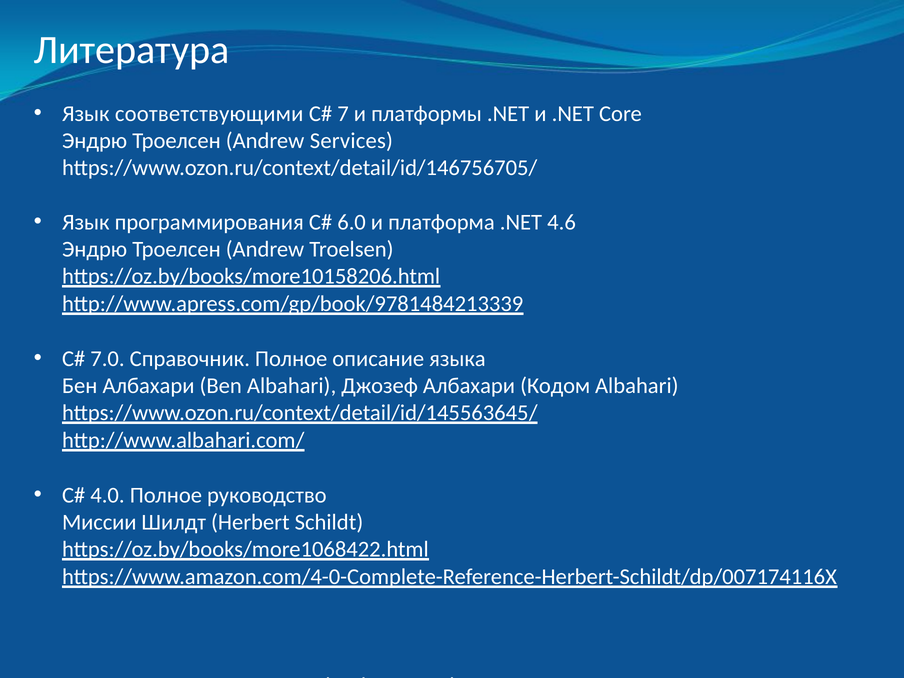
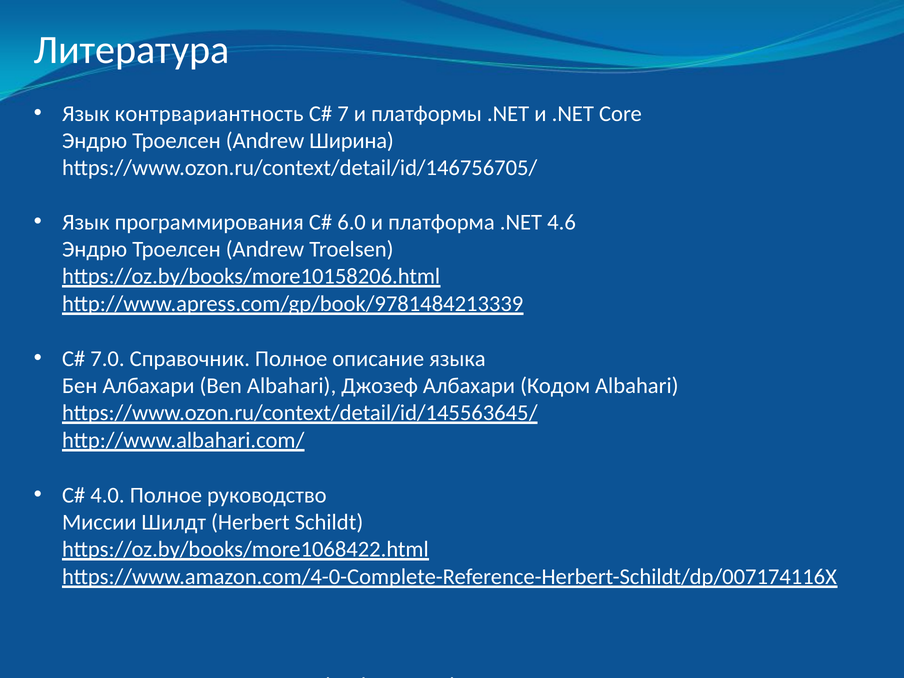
соответствующими: соответствующими -> контрвариантность
Services: Services -> Ширина
